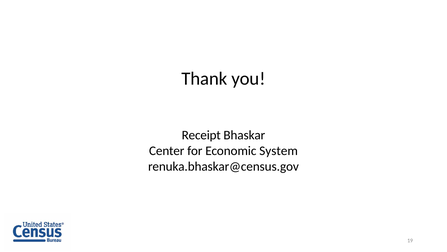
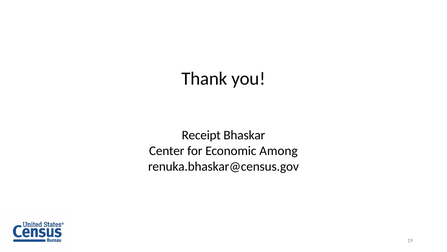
System: System -> Among
